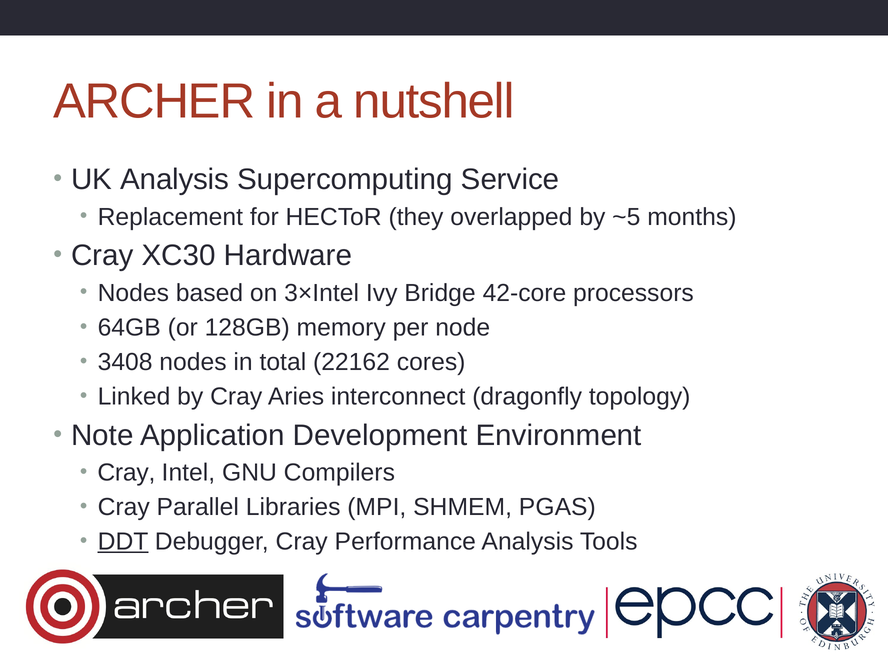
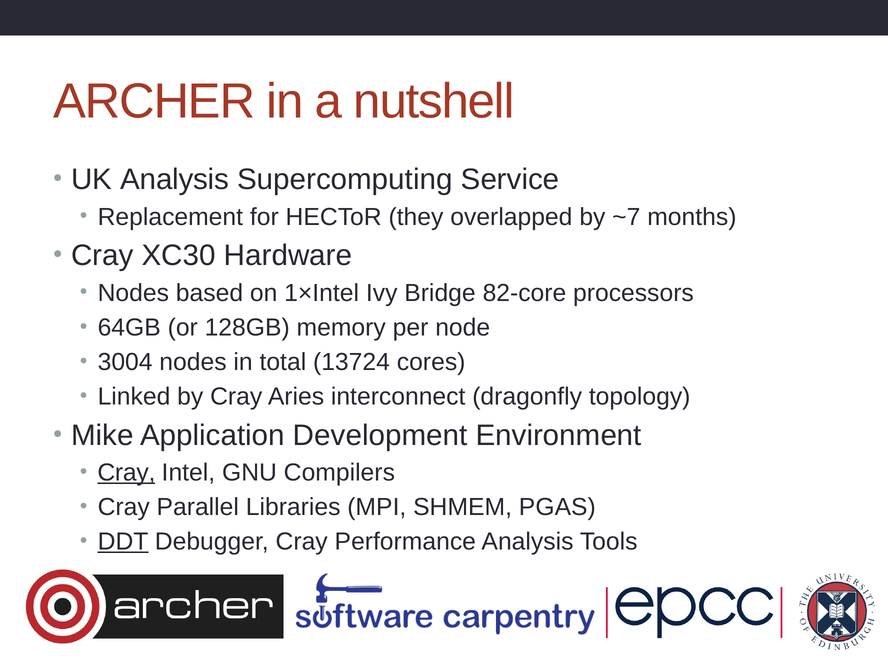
~5: ~5 -> ~7
3×Intel: 3×Intel -> 1×Intel
42-core: 42-core -> 82-core
3408: 3408 -> 3004
22162: 22162 -> 13724
Note: Note -> Mike
Cray at (126, 473) underline: none -> present
